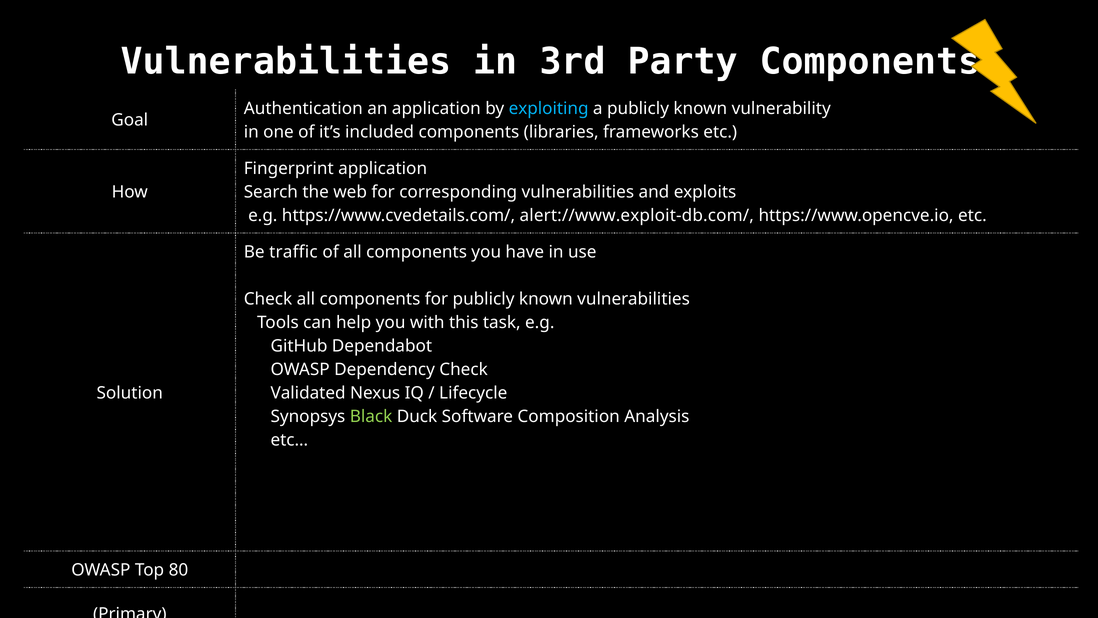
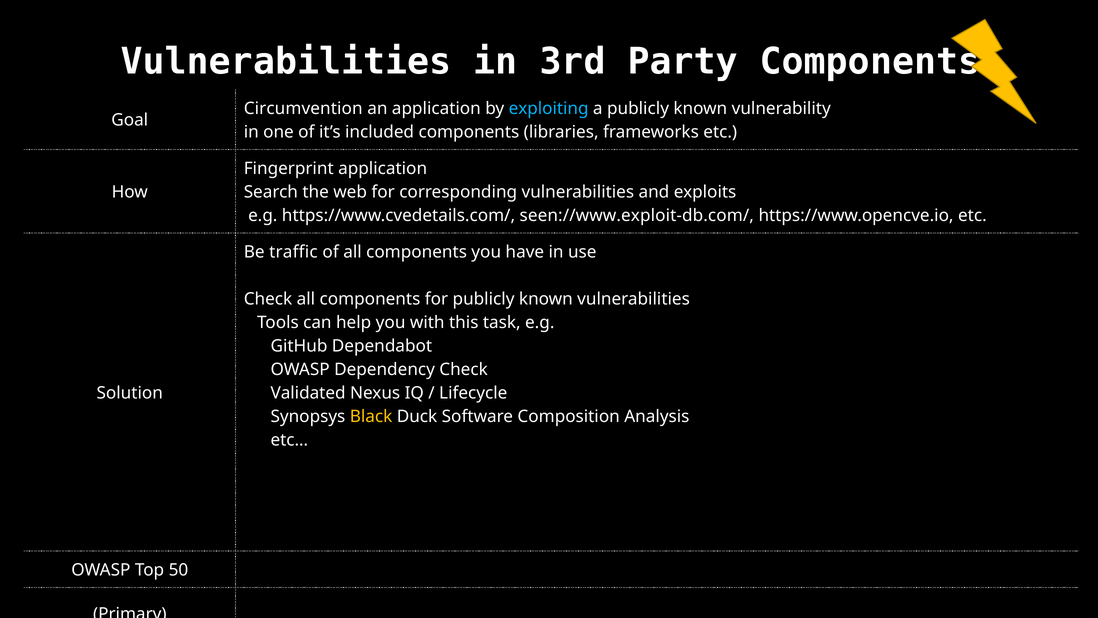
Authentication: Authentication -> Circumvention
alert://www.exploit-db.com/: alert://www.exploit-db.com/ -> seen://www.exploit-db.com/
Black colour: light green -> yellow
80: 80 -> 50
